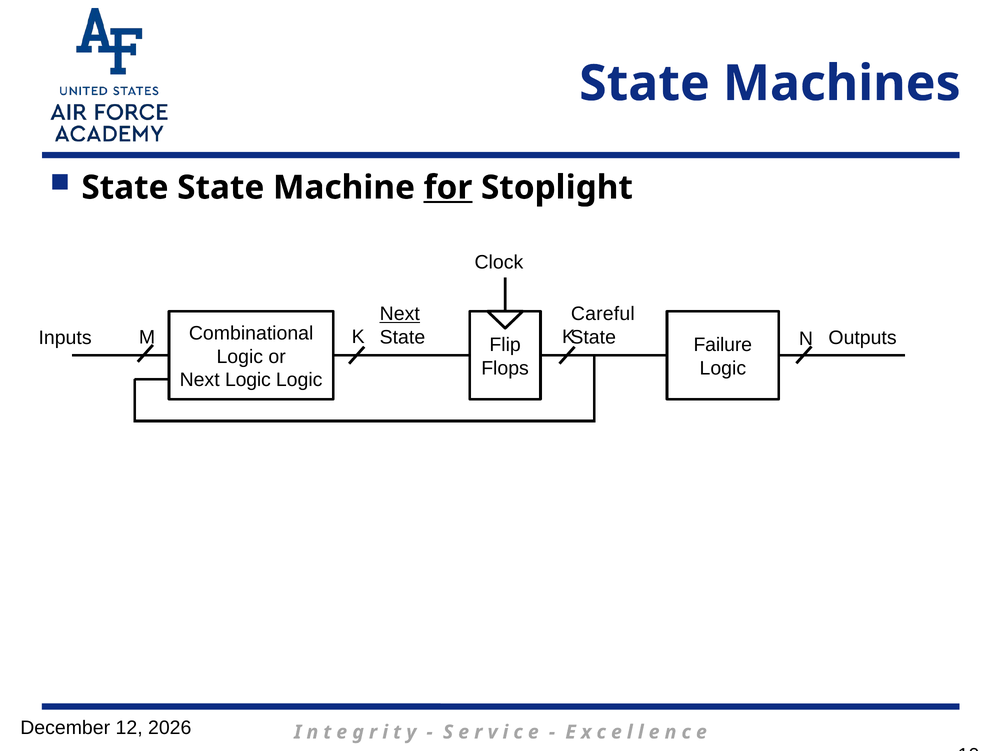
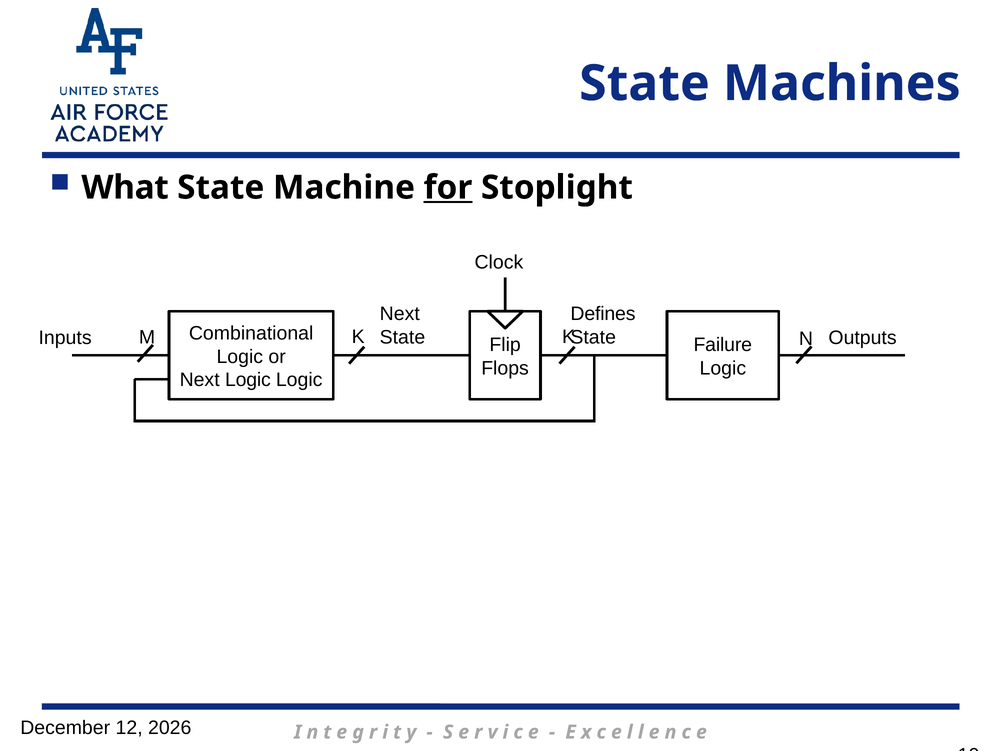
State at (125, 188): State -> What
Next at (400, 314) underline: present -> none
Careful: Careful -> Defines
